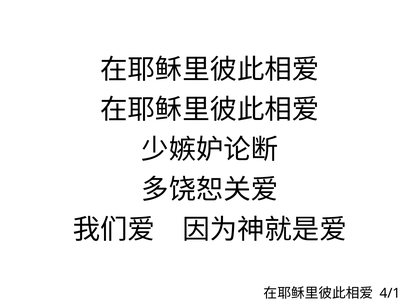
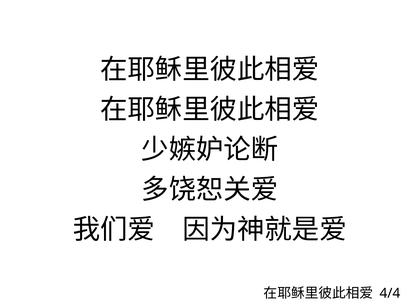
4/1: 4/1 -> 4/4
